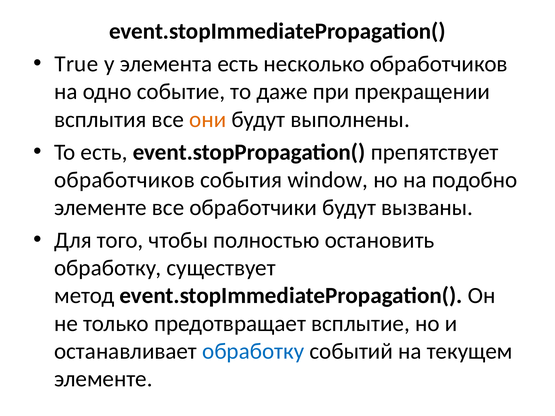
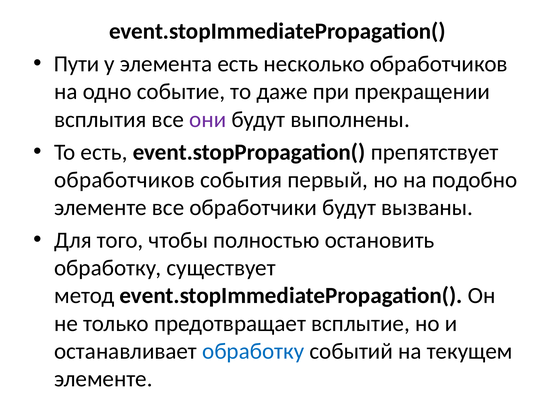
True: True -> Пути
они colour: orange -> purple
window: window -> первый
